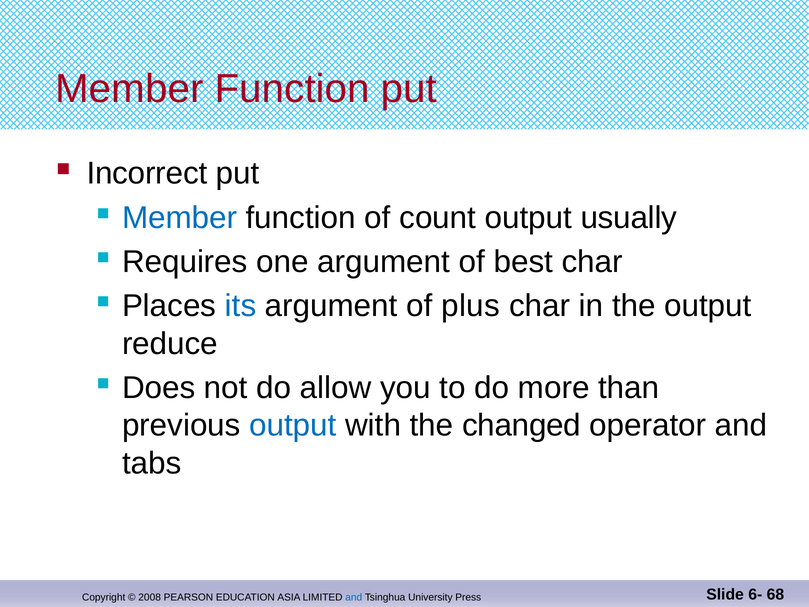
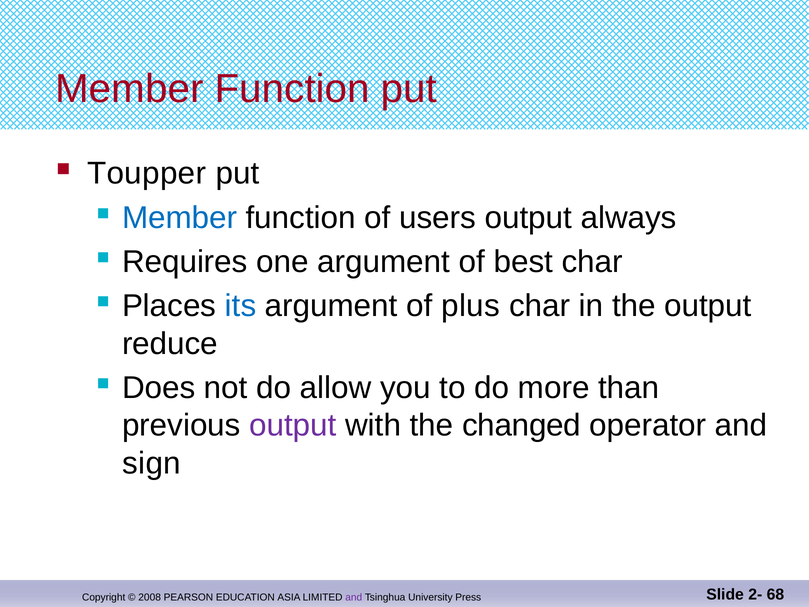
Incorrect: Incorrect -> Toupper
count: count -> users
usually: usually -> always
output at (293, 425) colour: blue -> purple
tabs: tabs -> sign
and at (354, 597) colour: blue -> purple
6-: 6- -> 2-
